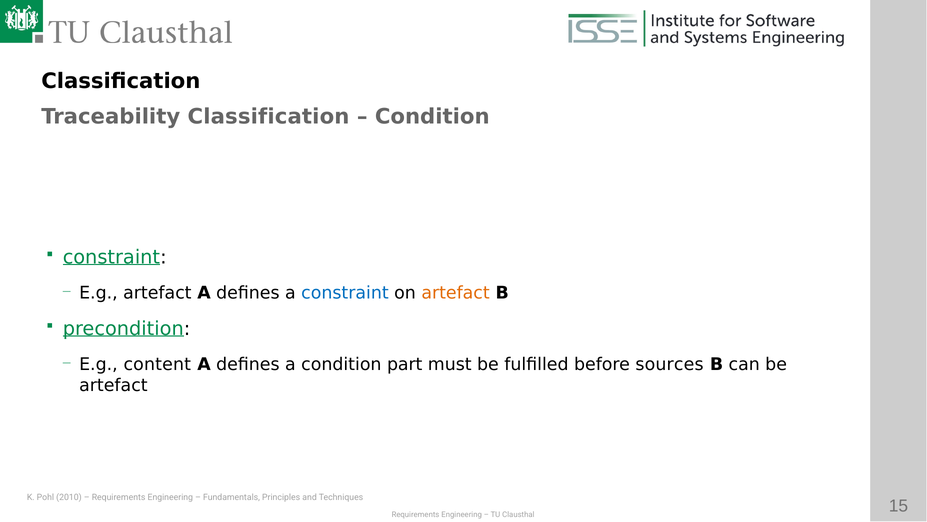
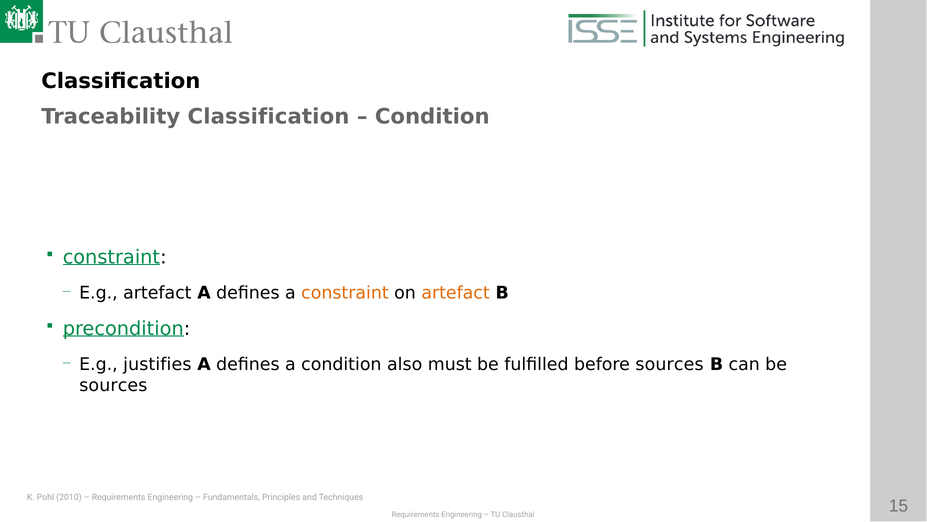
constraint at (345, 293) colour: blue -> orange
content: content -> justifies
part: part -> also
artefact at (113, 385): artefact -> sources
